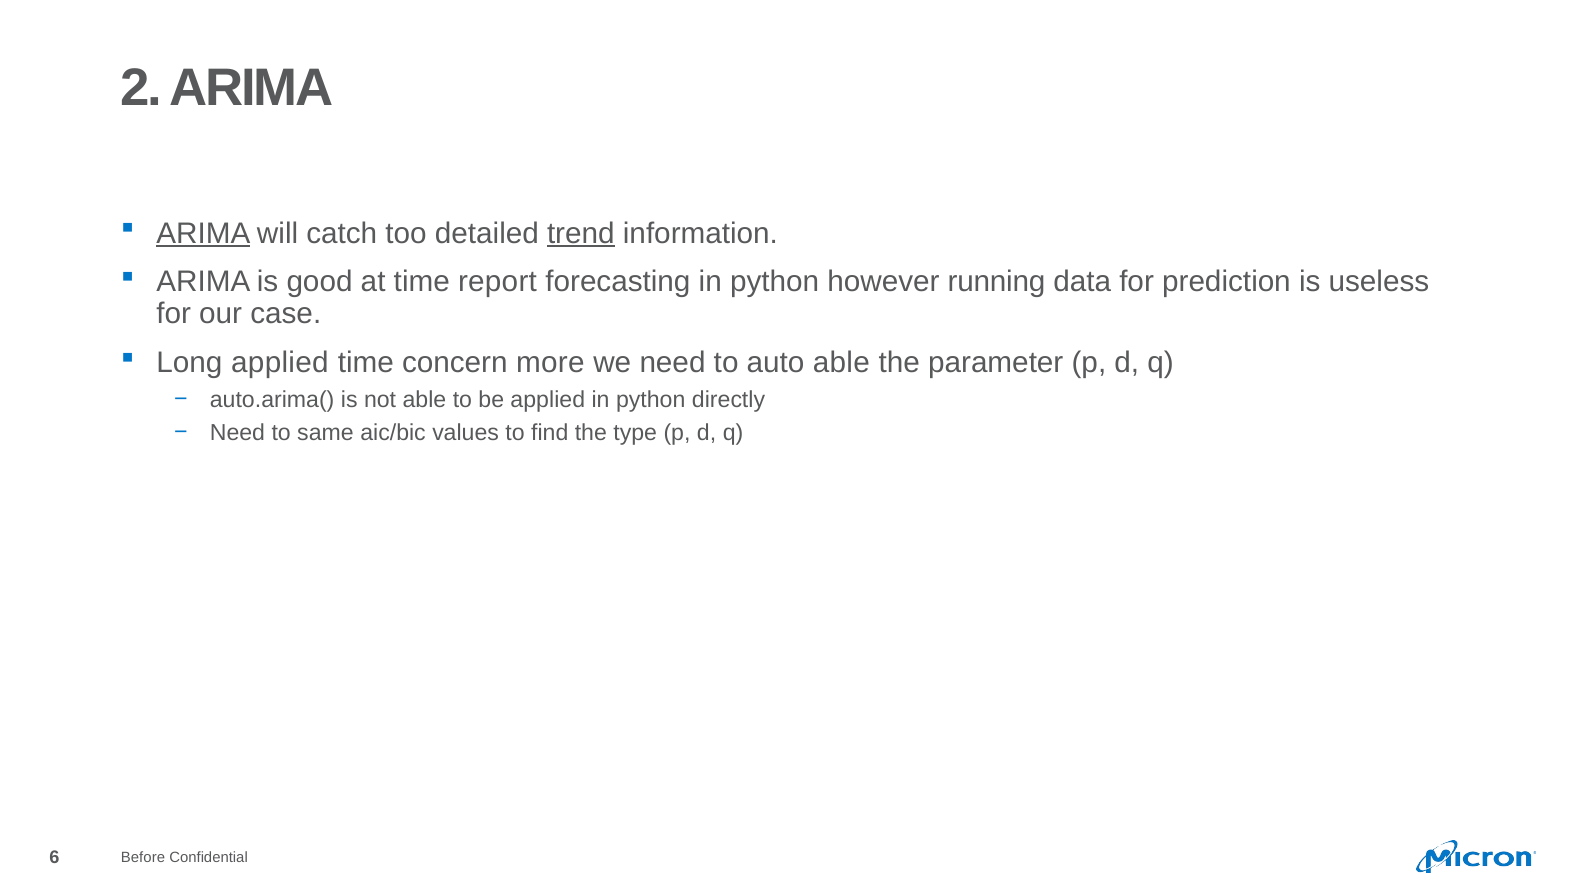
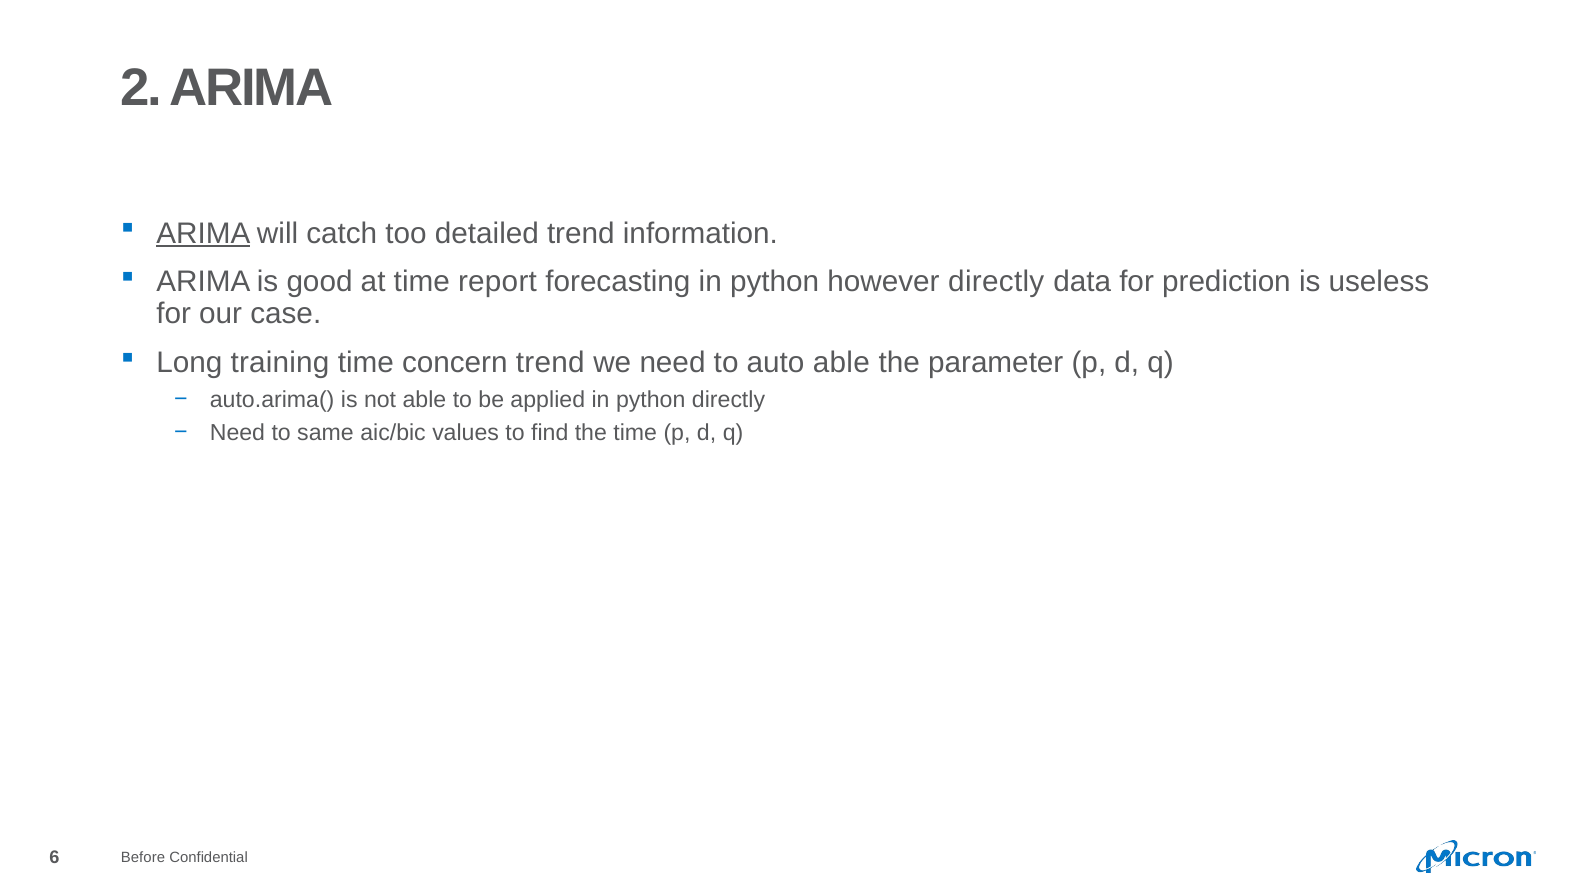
trend at (581, 233) underline: present -> none
however running: running -> directly
Long applied: applied -> training
concern more: more -> trend
the type: type -> time
